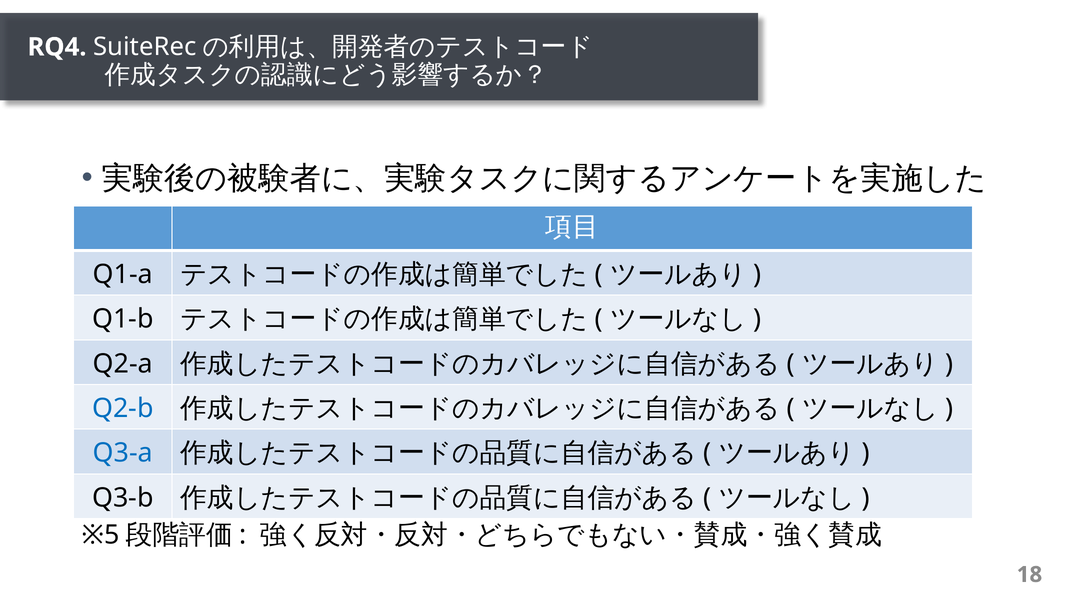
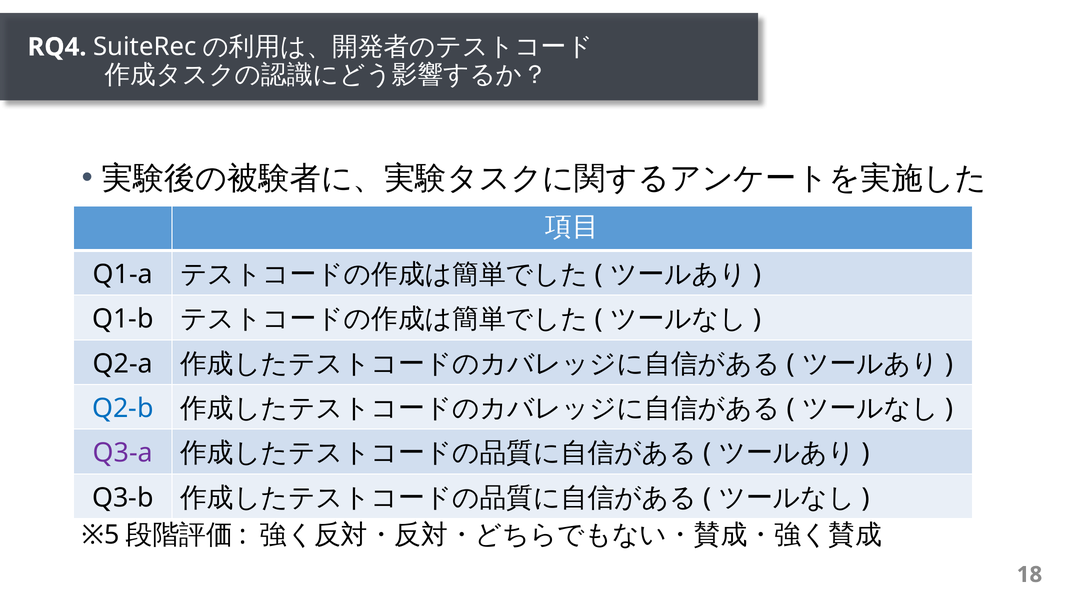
Q3-a colour: blue -> purple
